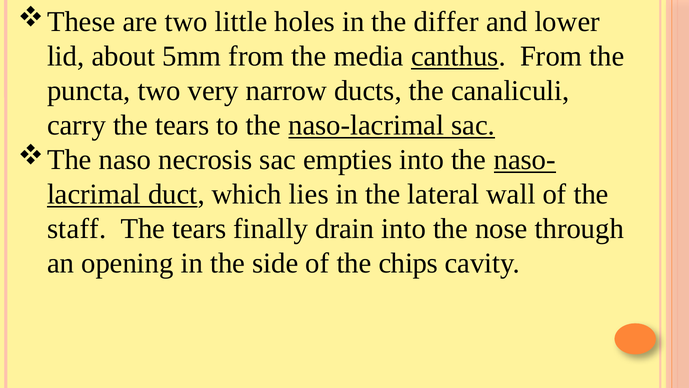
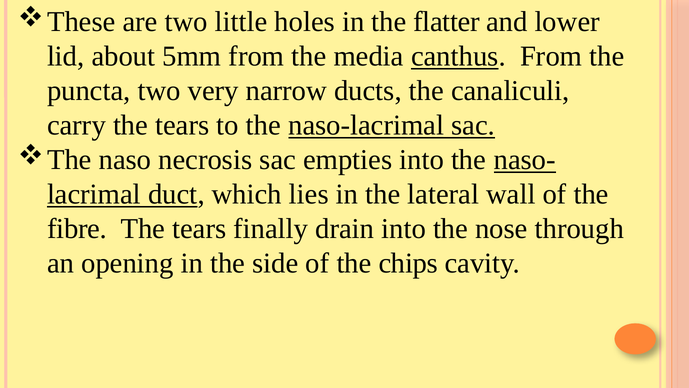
differ: differ -> flatter
staff: staff -> fibre
